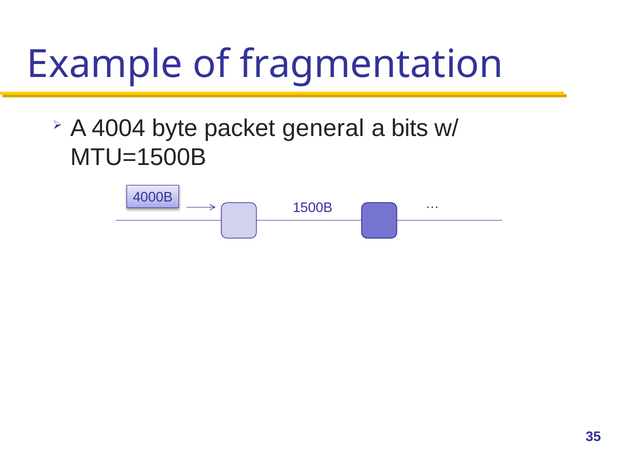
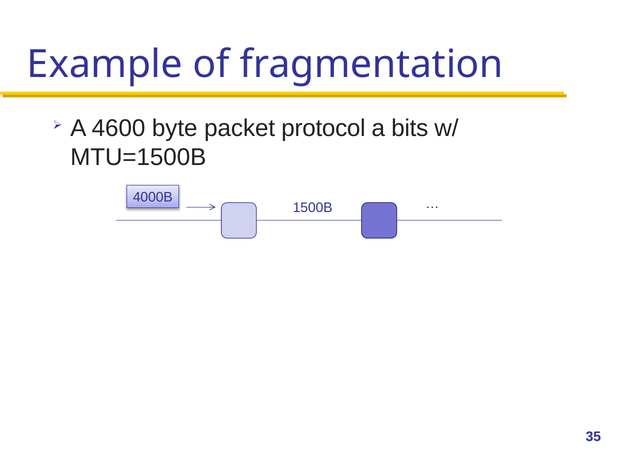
4004: 4004 -> 4600
general: general -> protocol
